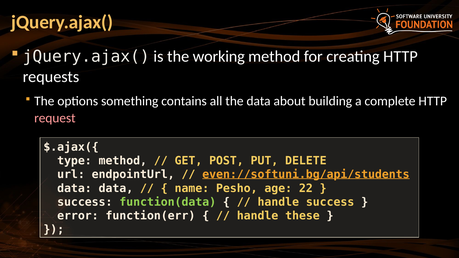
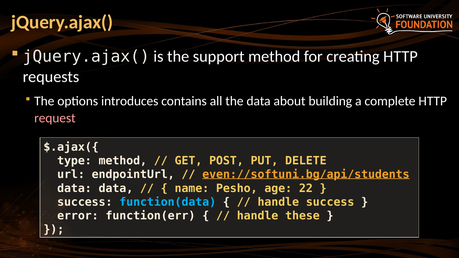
working: working -> support
something: something -> introduces
function(data colour: light green -> light blue
